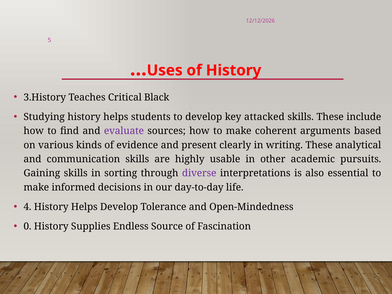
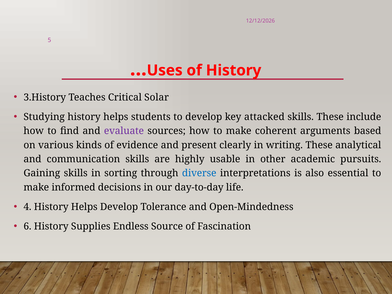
Black: Black -> Solar
diverse colour: purple -> blue
0: 0 -> 6
